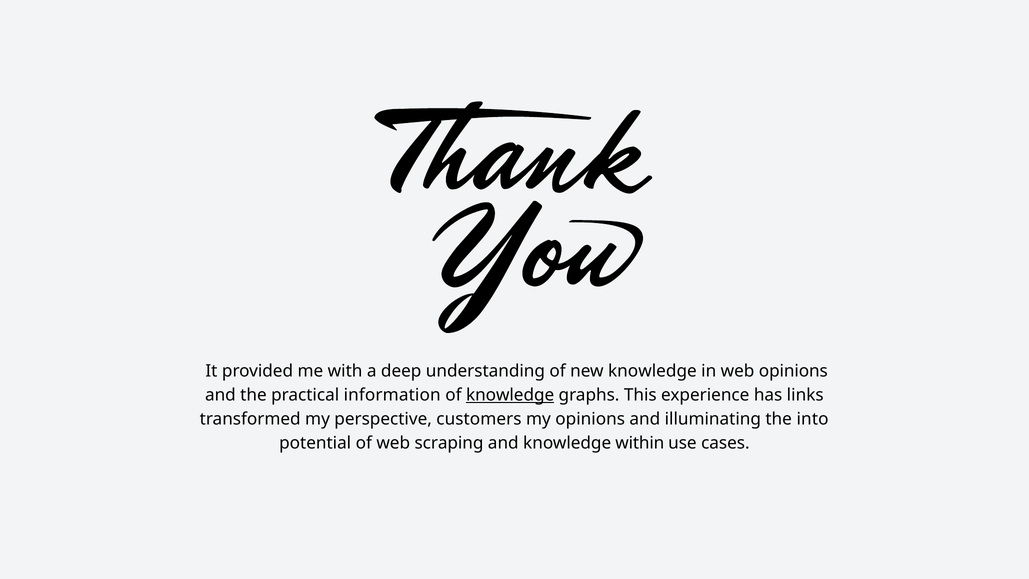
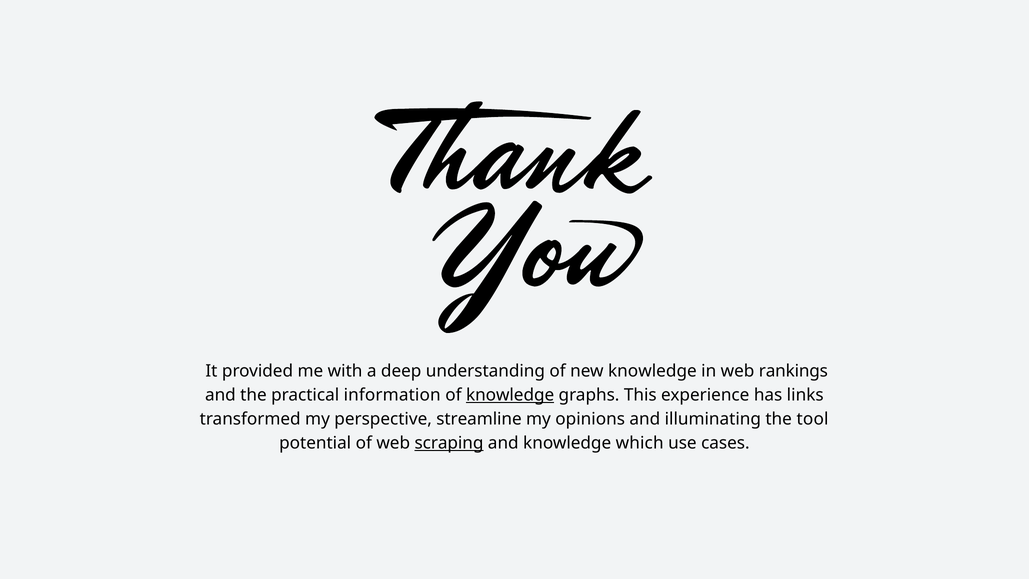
web opinions: opinions -> rankings
customers: customers -> streamline
into: into -> tool
scraping underline: none -> present
within: within -> which
